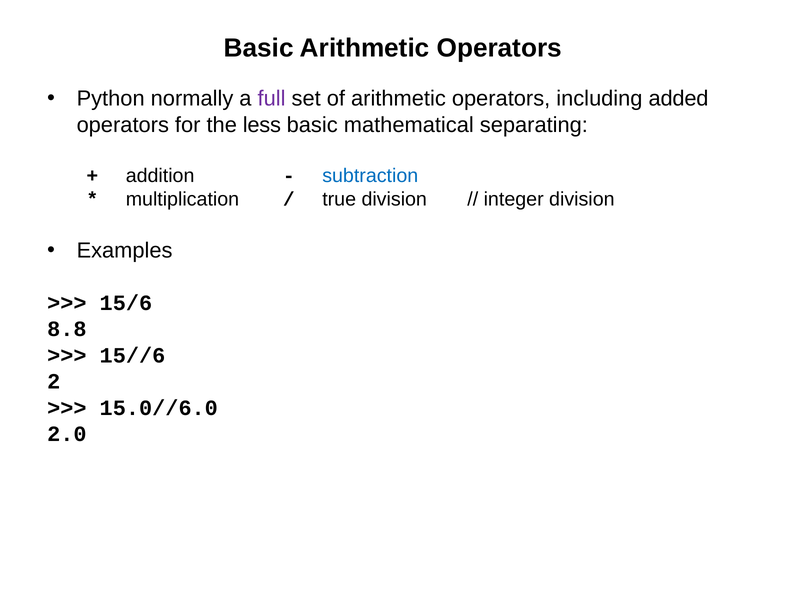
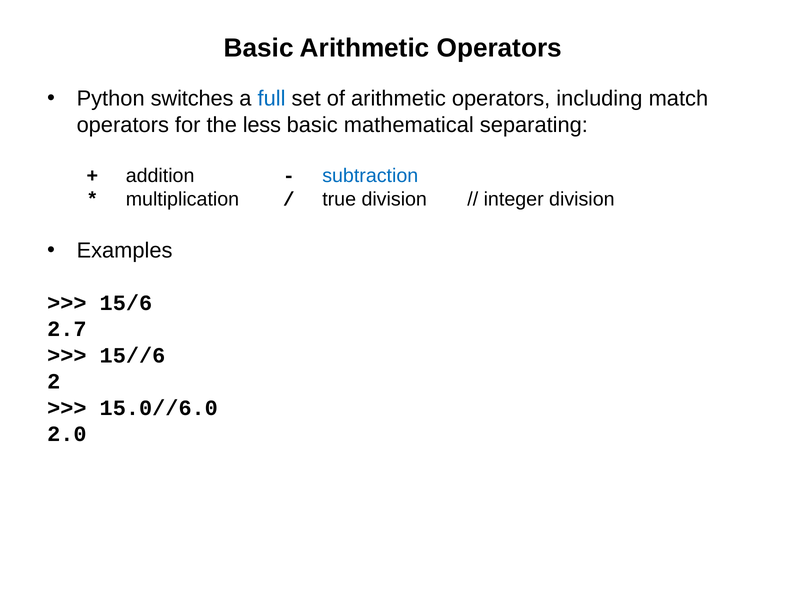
normally: normally -> switches
full colour: purple -> blue
added: added -> match
8.8: 8.8 -> 2.7
